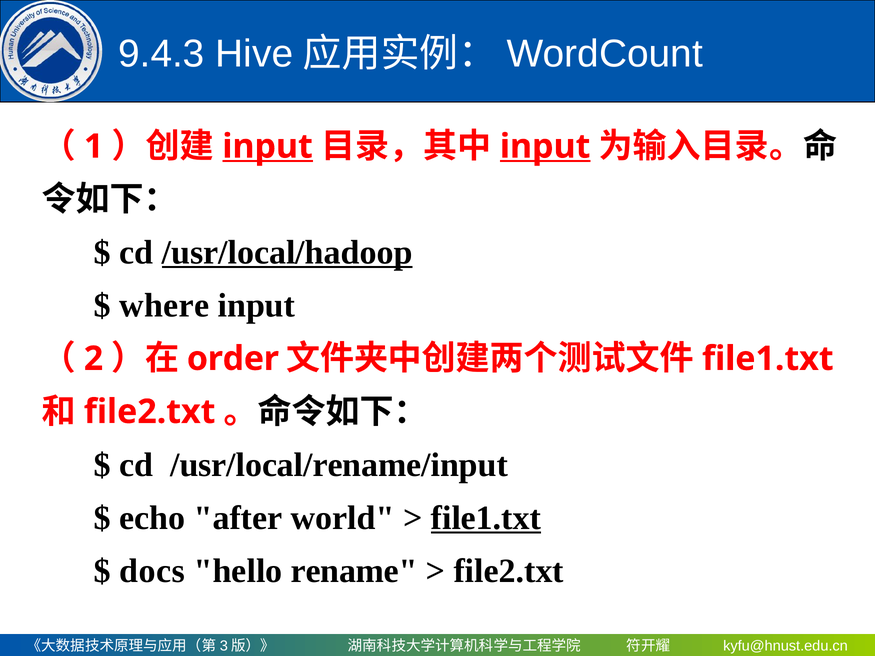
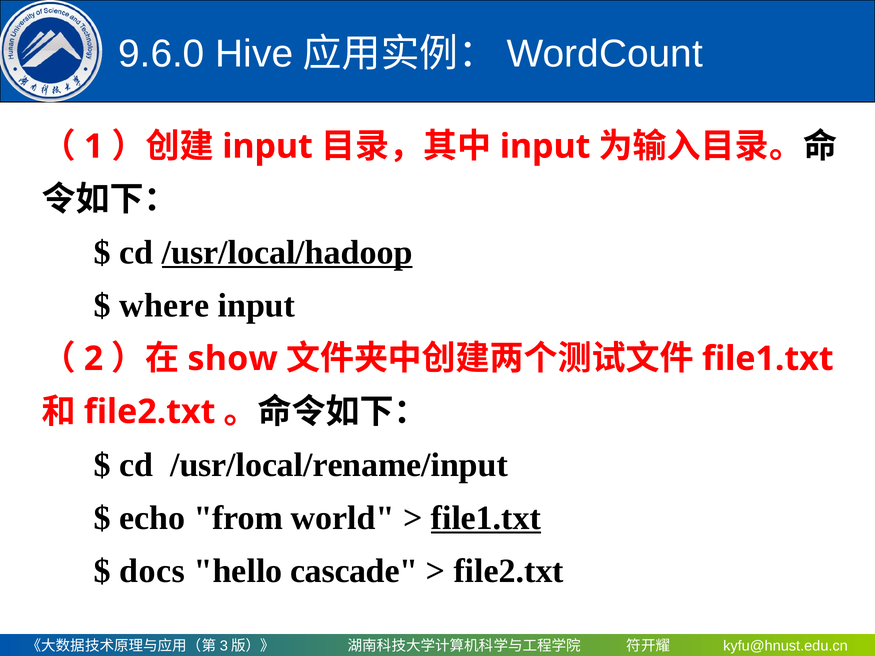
9.4.3: 9.4.3 -> 9.6.0
input at (268, 147) underline: present -> none
input at (545, 147) underline: present -> none
order: order -> show
after: after -> from
rename: rename -> cascade
